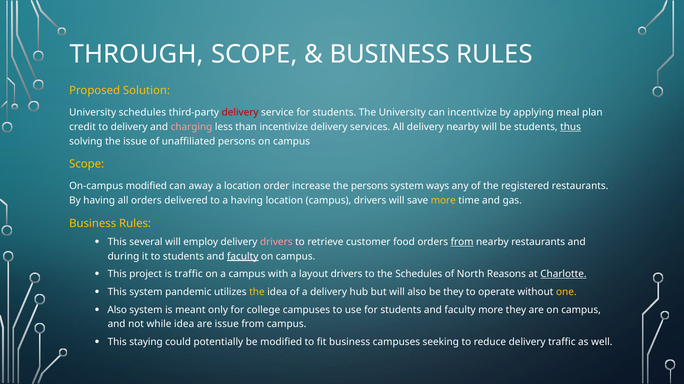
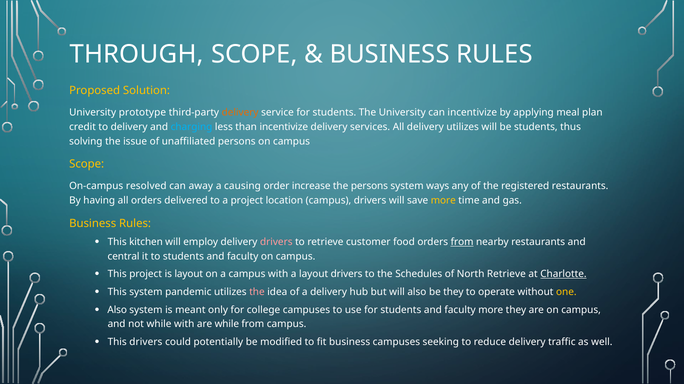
University schedules: schedules -> prototype
delivery at (240, 113) colour: red -> orange
charging colour: pink -> light blue
delivery nearby: nearby -> utilizes
thus underline: present -> none
On-campus modified: modified -> resolved
a location: location -> causing
a having: having -> project
several: several -> kitchen
during: during -> central
faculty at (243, 257) underline: present -> none
is traffic: traffic -> layout
North Reasons: Reasons -> Retrieve
the at (257, 293) colour: yellow -> pink
while idea: idea -> with
are issue: issue -> while
This staying: staying -> drivers
